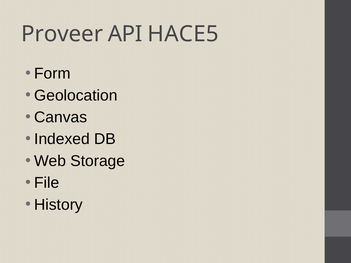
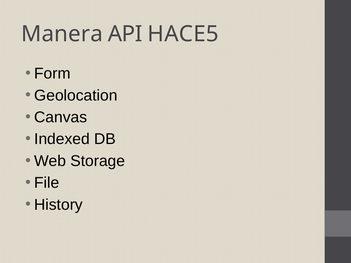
Proveer: Proveer -> Manera
